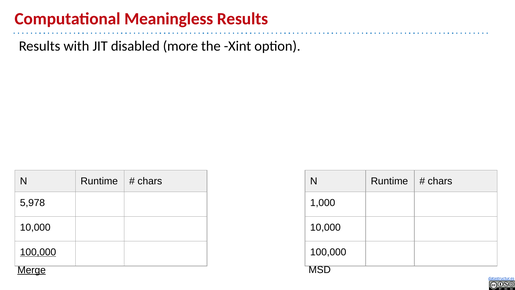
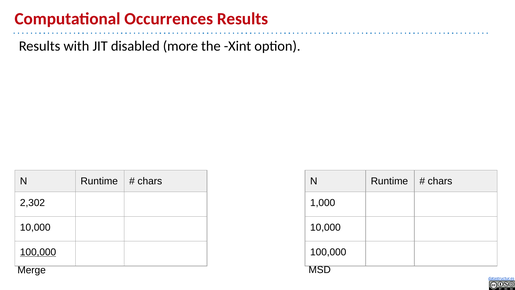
Meaningless: Meaningless -> Occurrences
5,978: 5,978 -> 2,302
Merge underline: present -> none
